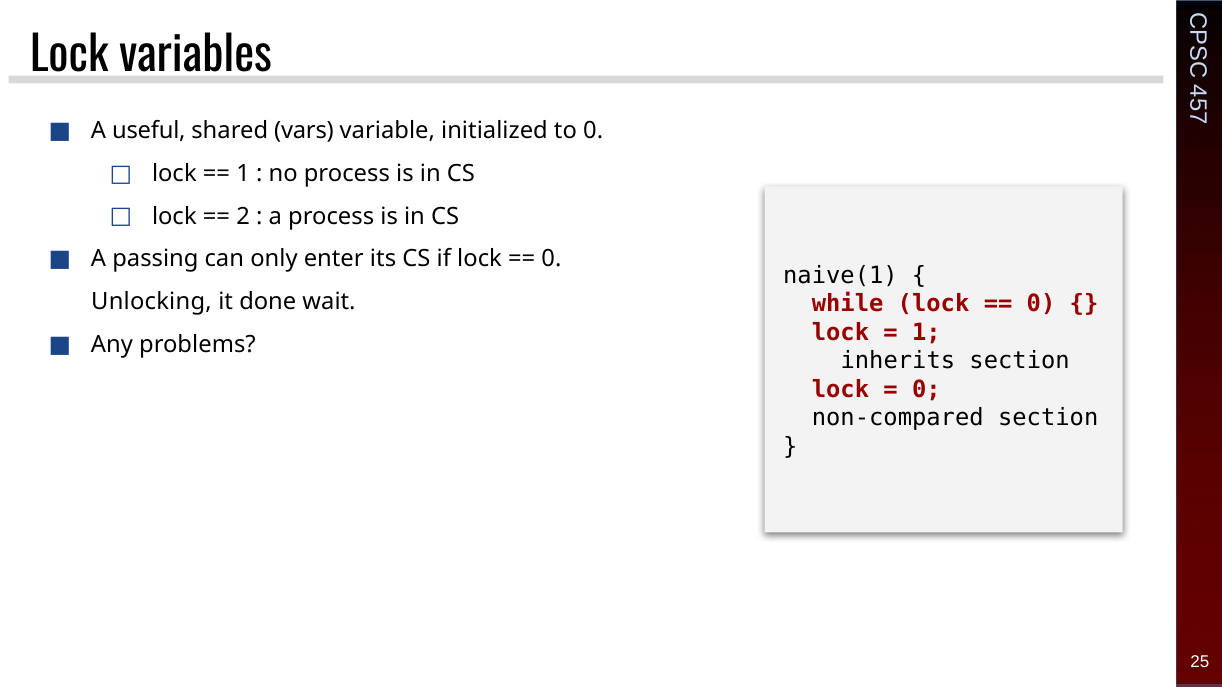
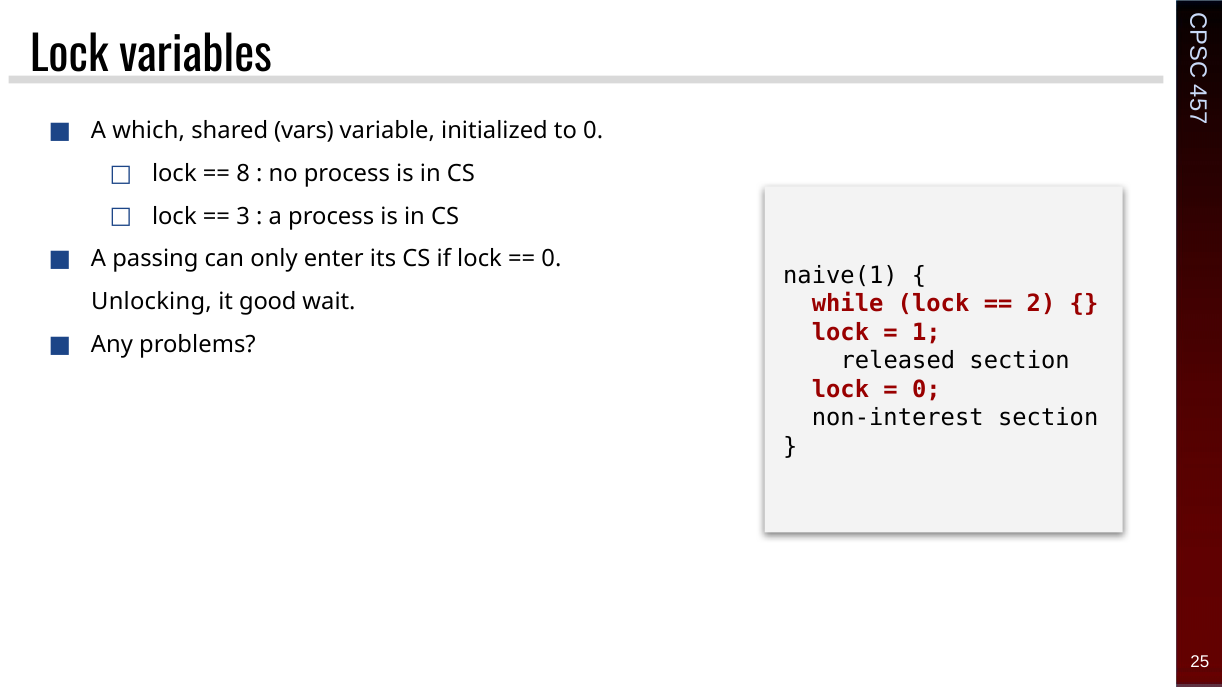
useful: useful -> which
1 at (243, 174): 1 -> 8
2: 2 -> 3
0 at (1041, 304): 0 -> 2
done: done -> good
inherits: inherits -> released
non-compared: non-compared -> non-interest
